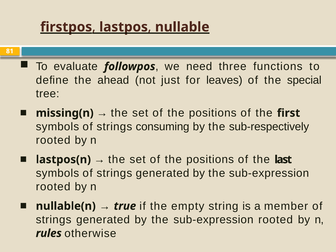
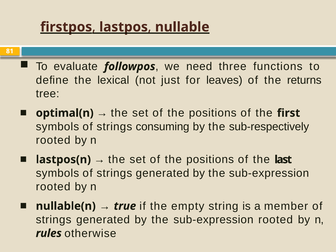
ahead: ahead -> lexical
special: special -> returns
missing(n: missing(n -> optimal(n
